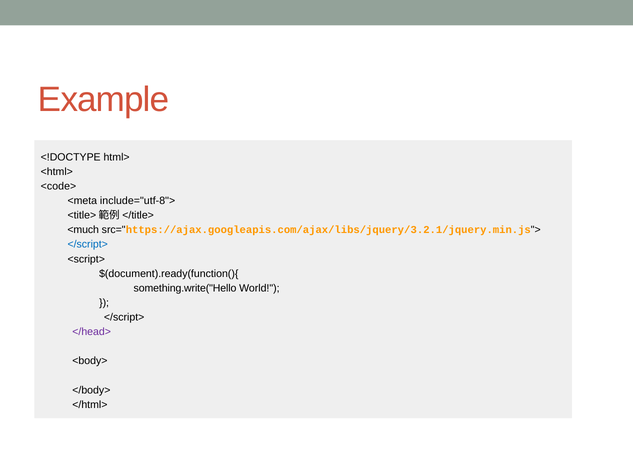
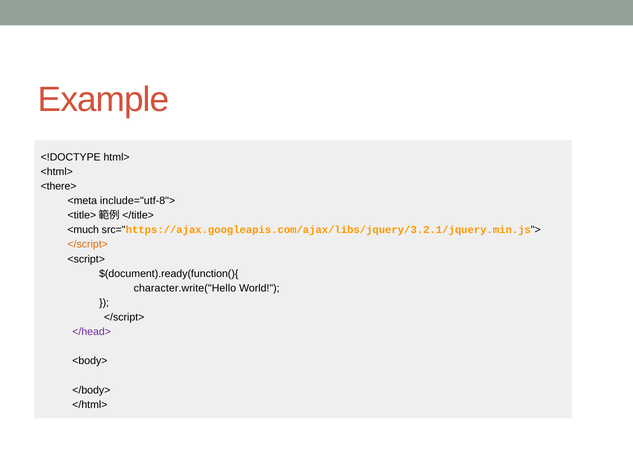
<code>: <code> -> <there>
</script> at (88, 244) colour: blue -> orange
something.write("Hello: something.write("Hello -> character.write("Hello
